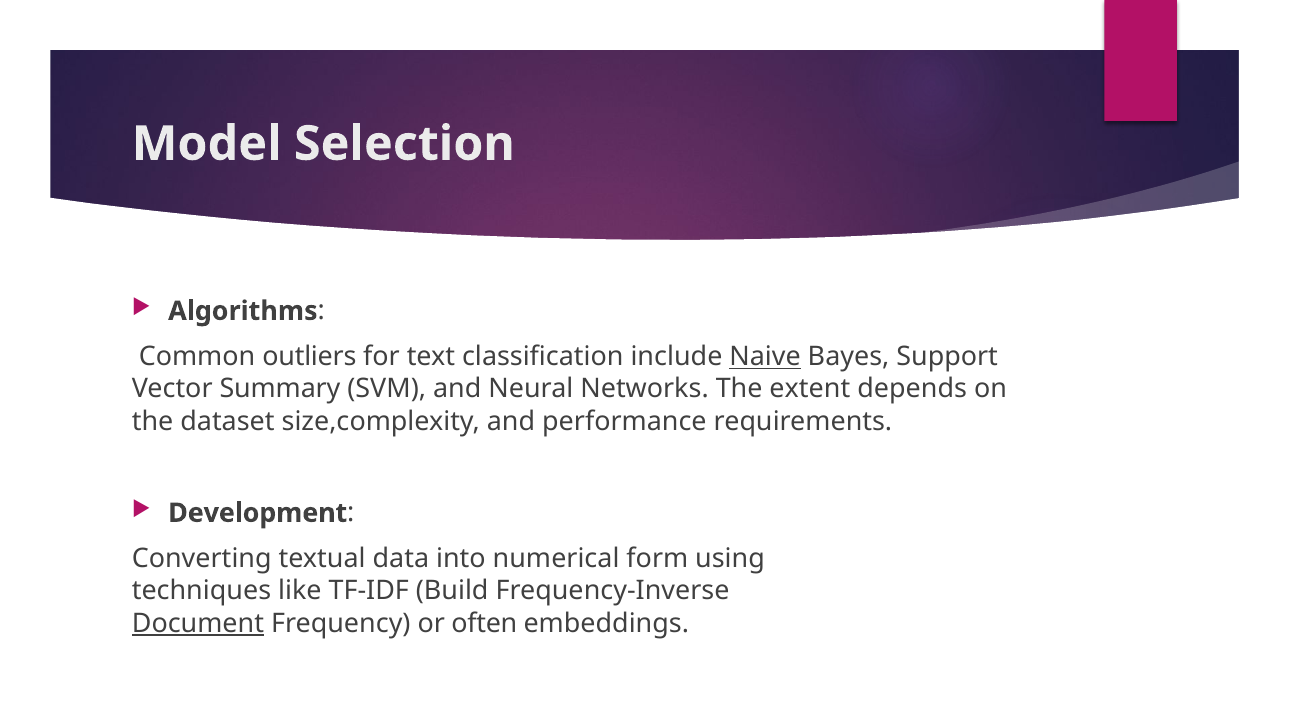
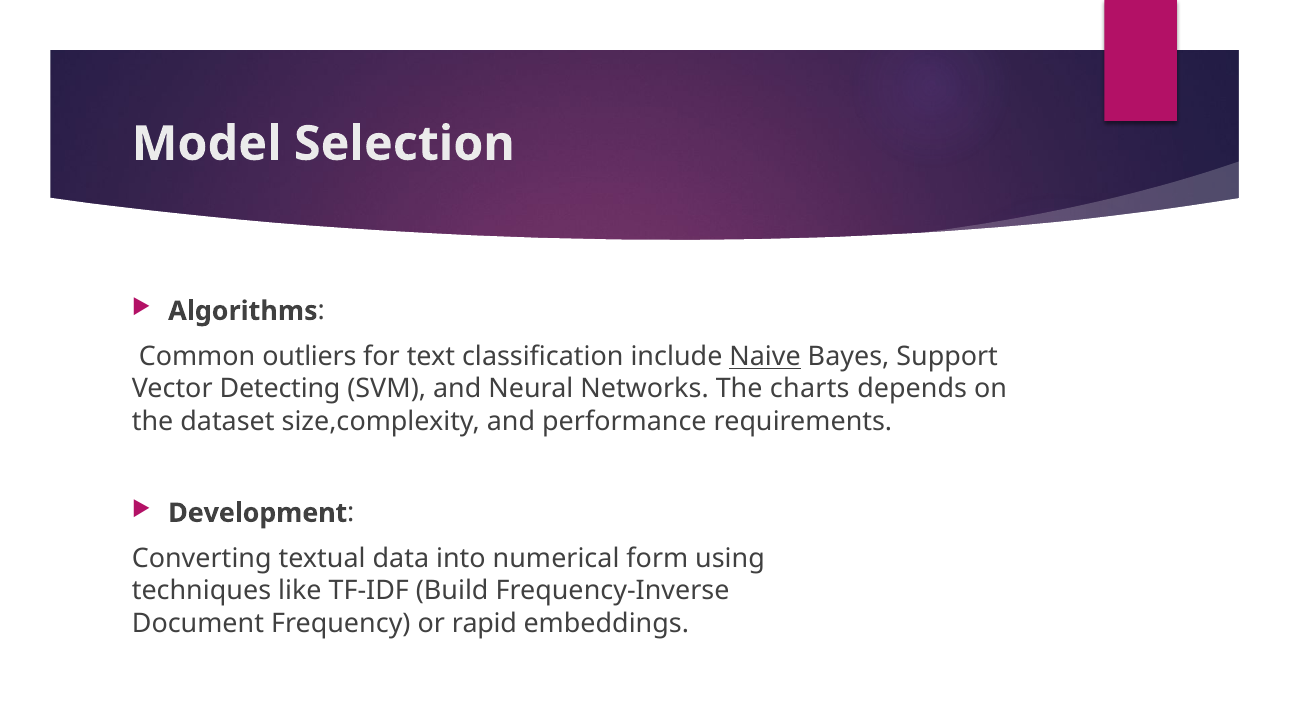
Summary: Summary -> Detecting
extent: extent -> charts
Document underline: present -> none
often: often -> rapid
